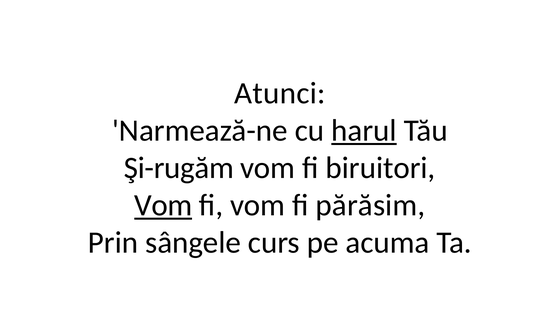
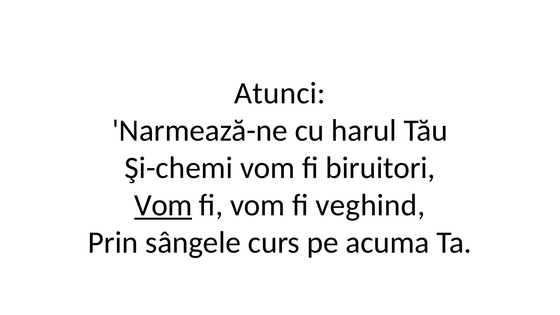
harul underline: present -> none
Şi-rugăm: Şi-rugăm -> Şi-chemi
părăsim: părăsim -> veghind
